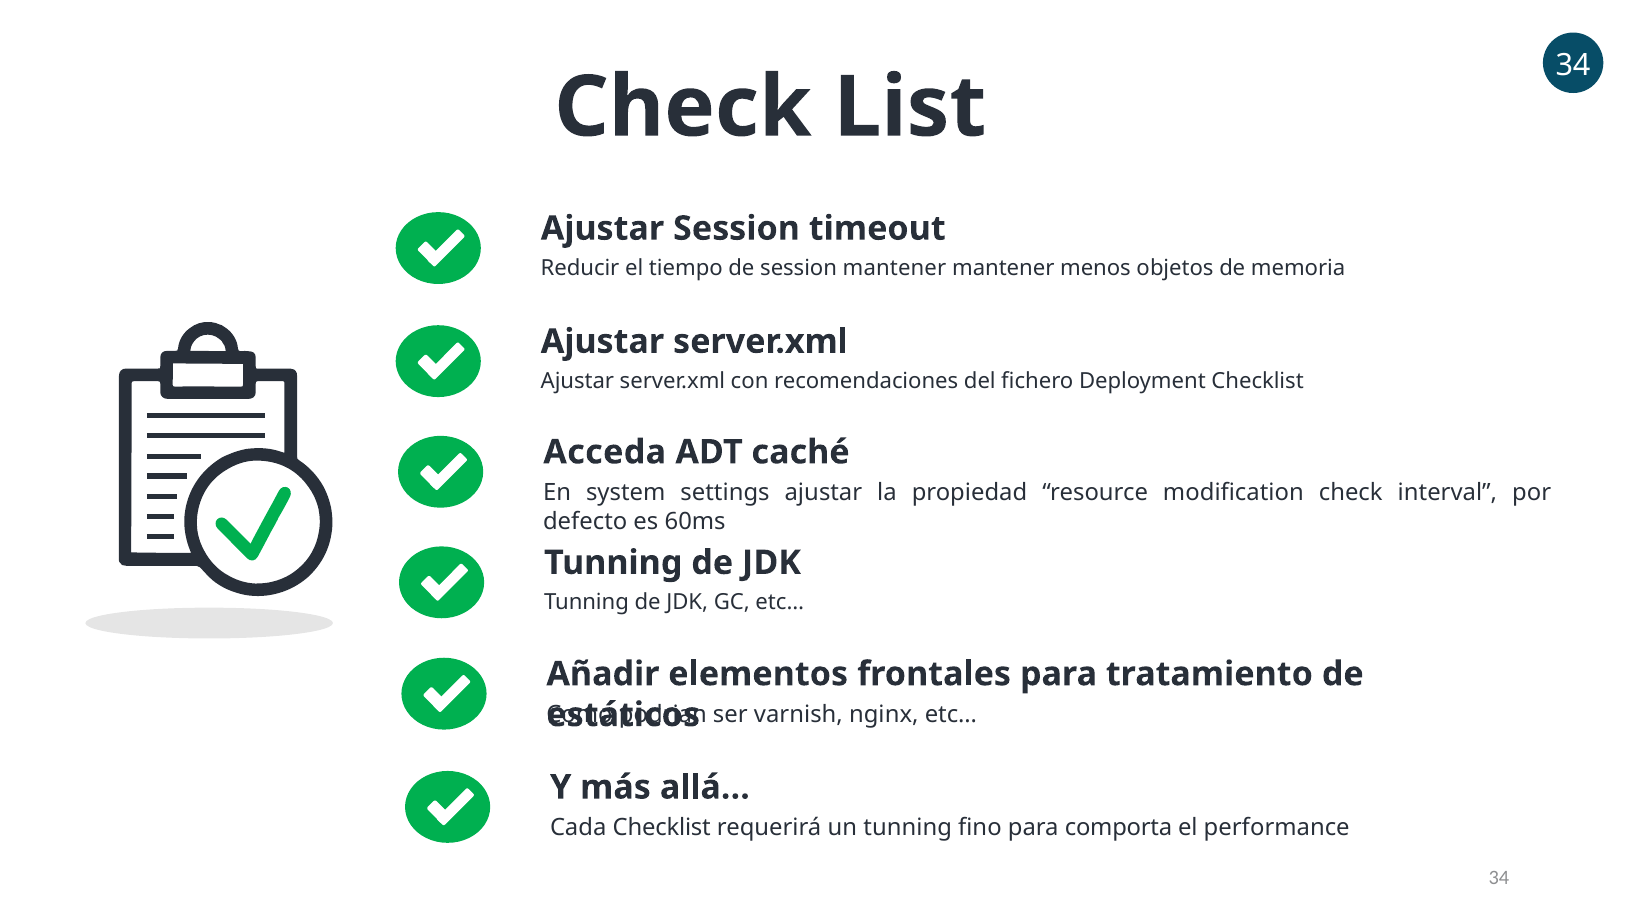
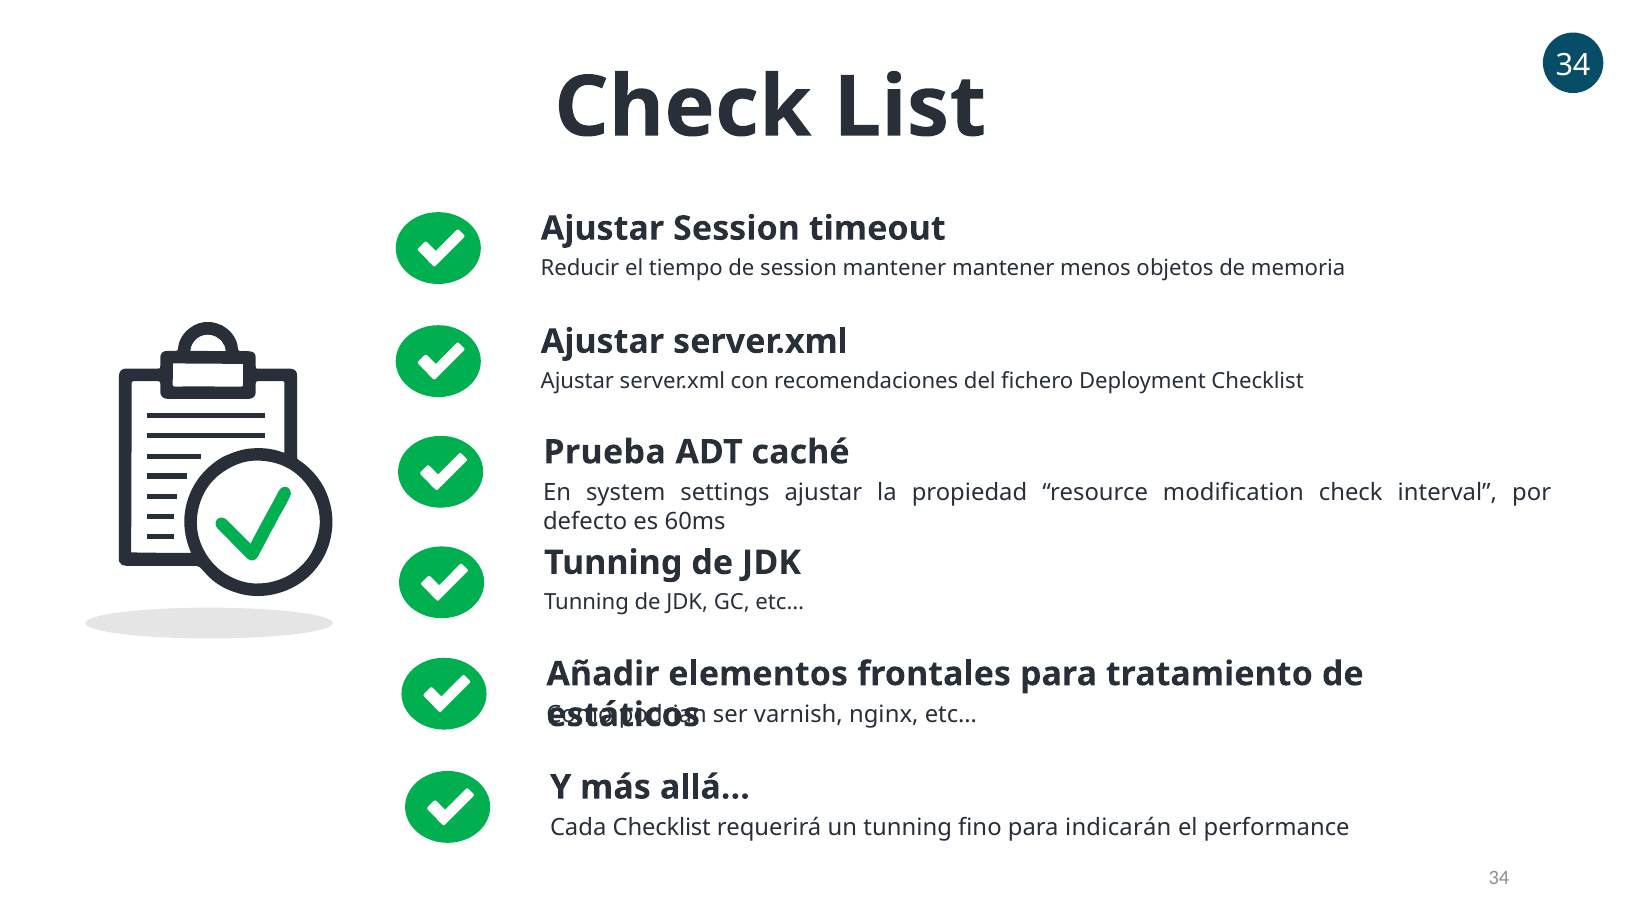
Acceda: Acceda -> Prueba
comporta: comporta -> indicarán
